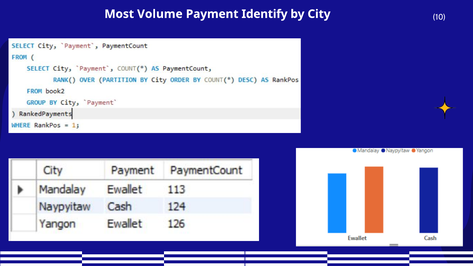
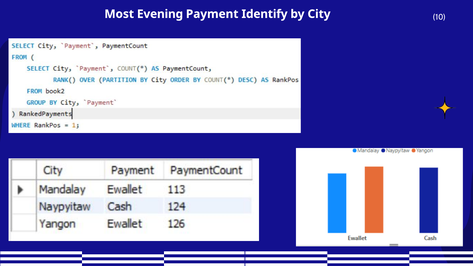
Volume: Volume -> Evening
